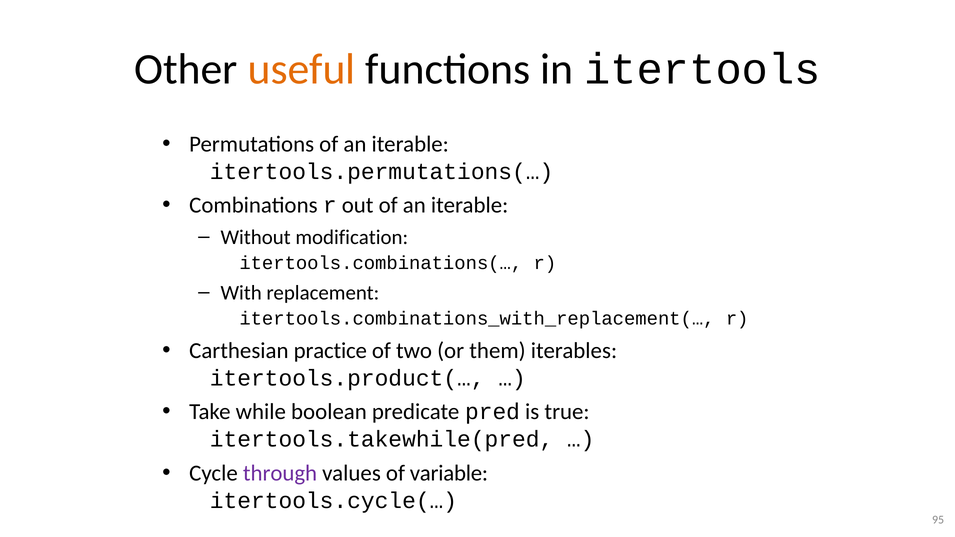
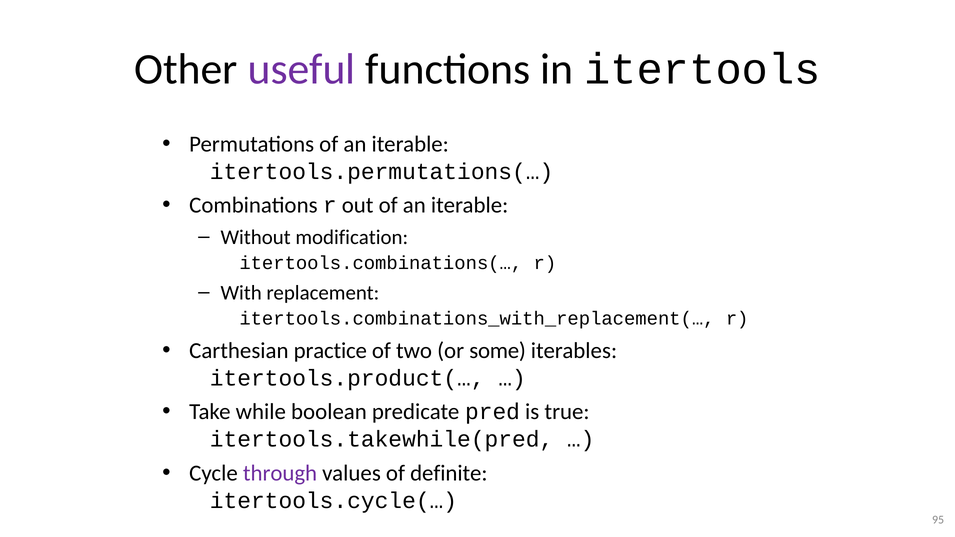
useful colour: orange -> purple
them: them -> some
variable: variable -> definite
